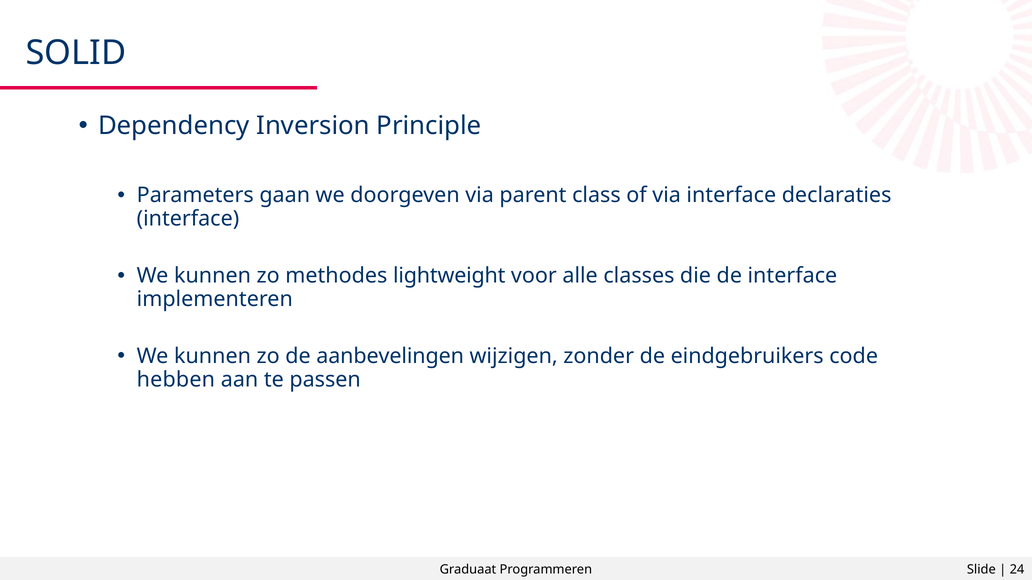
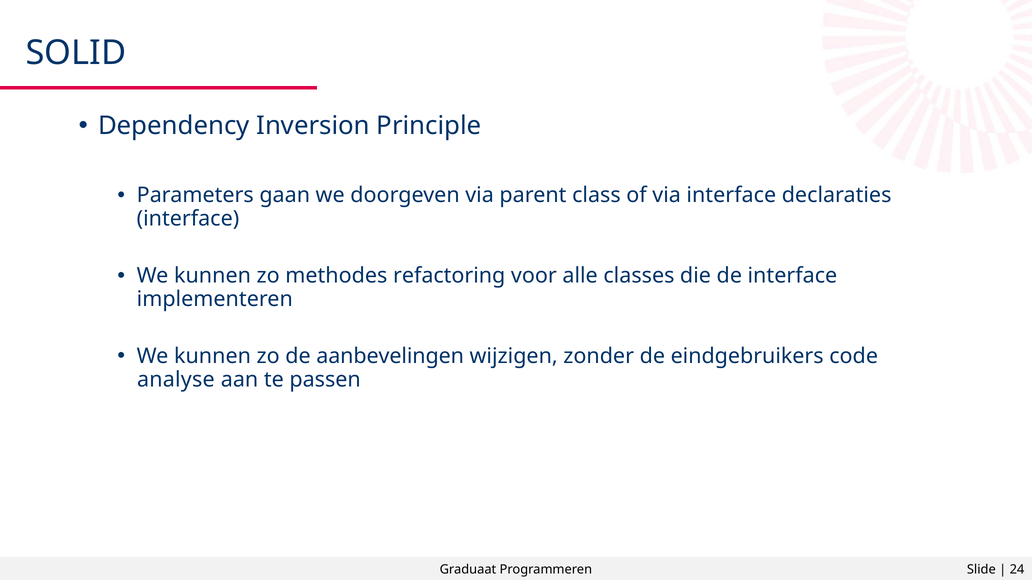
lightweight: lightweight -> refactoring
hebben: hebben -> analyse
